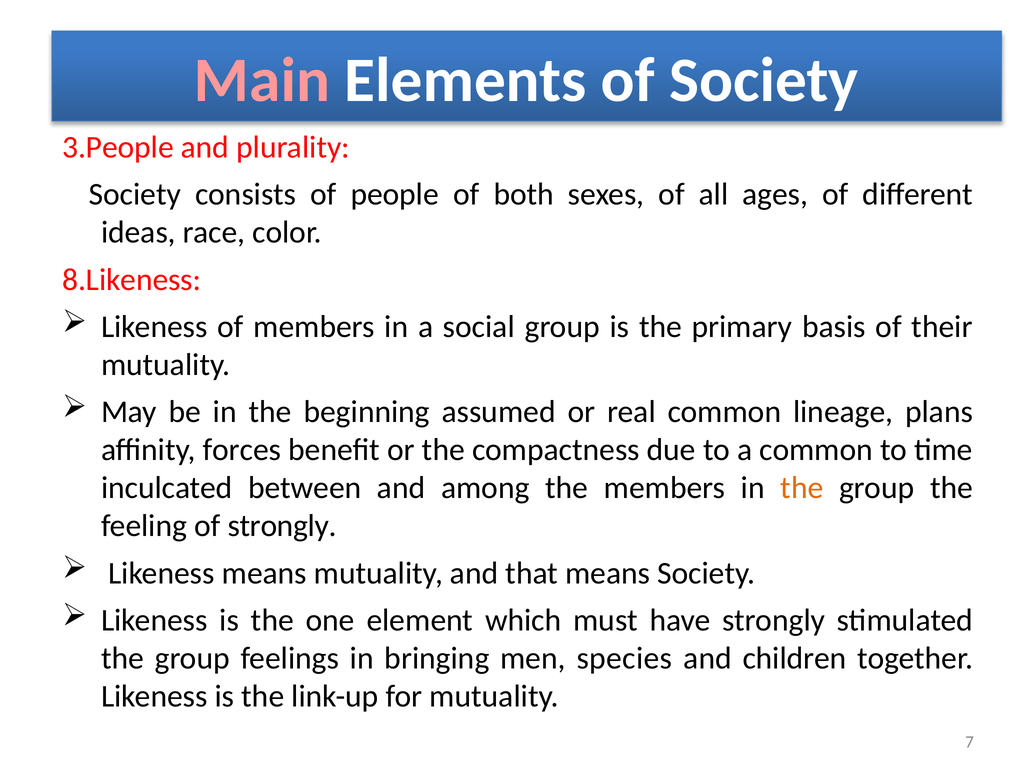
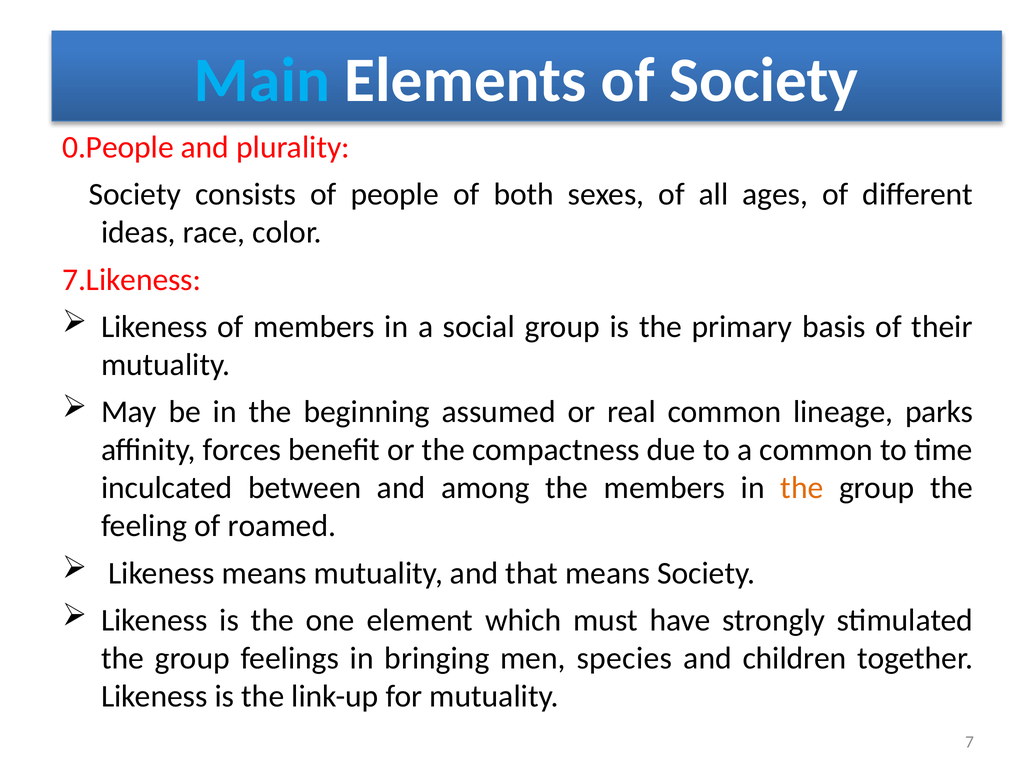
Main colour: pink -> light blue
3.People: 3.People -> 0.People
8.Likeness: 8.Likeness -> 7.Likeness
plans: plans -> parks
of strongly: strongly -> roamed
